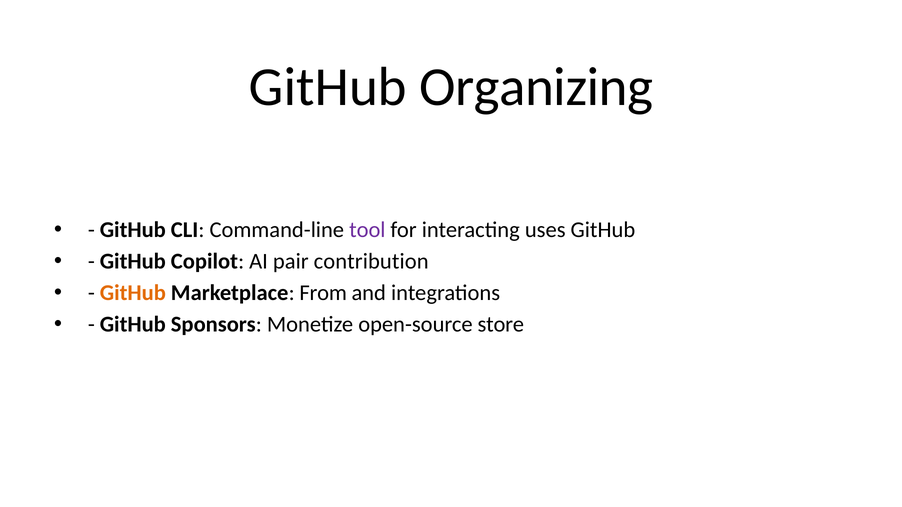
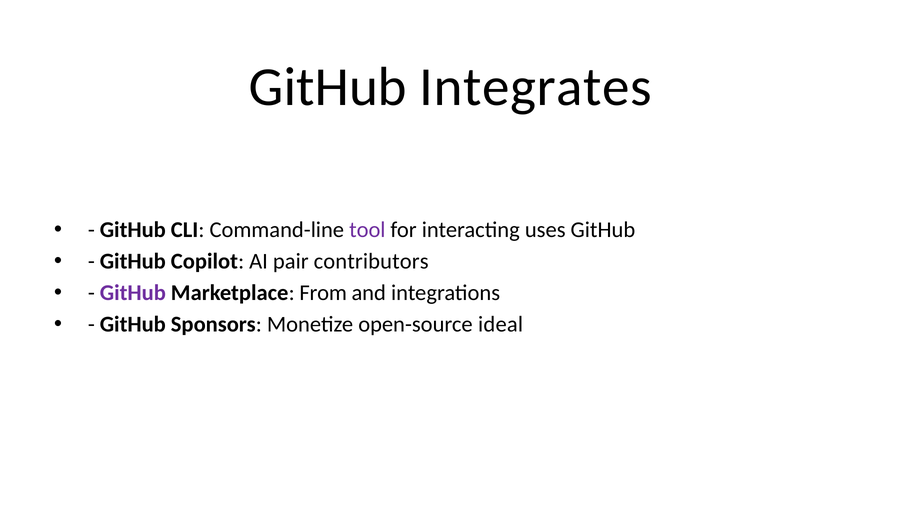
Organizing: Organizing -> Integrates
contribution: contribution -> contributors
GitHub at (133, 293) colour: orange -> purple
store: store -> ideal
